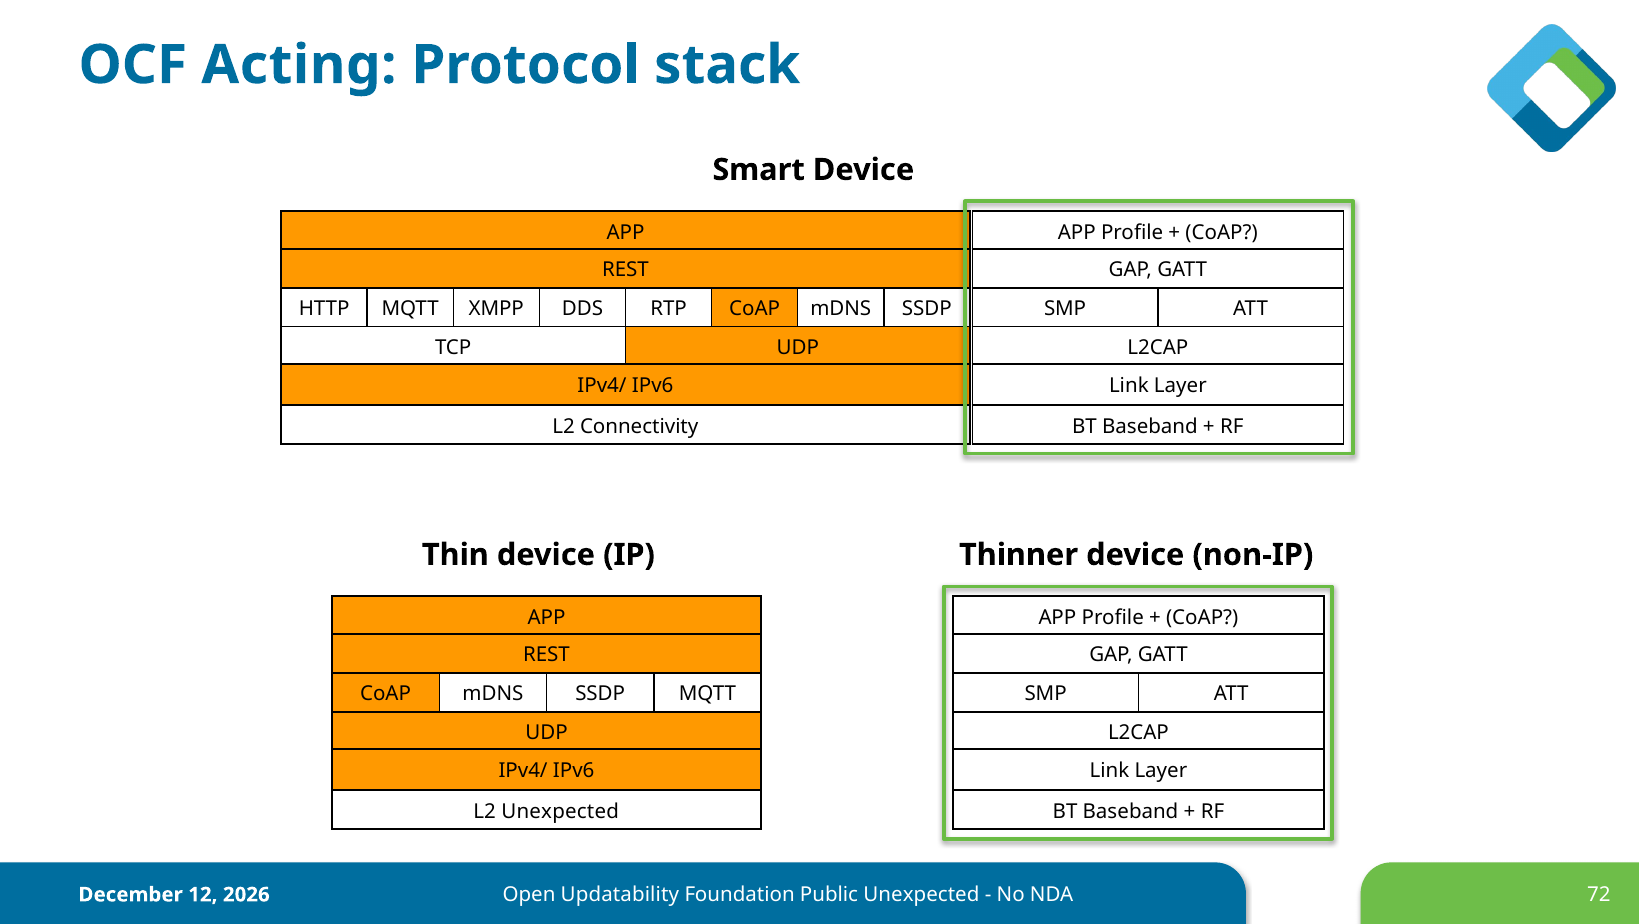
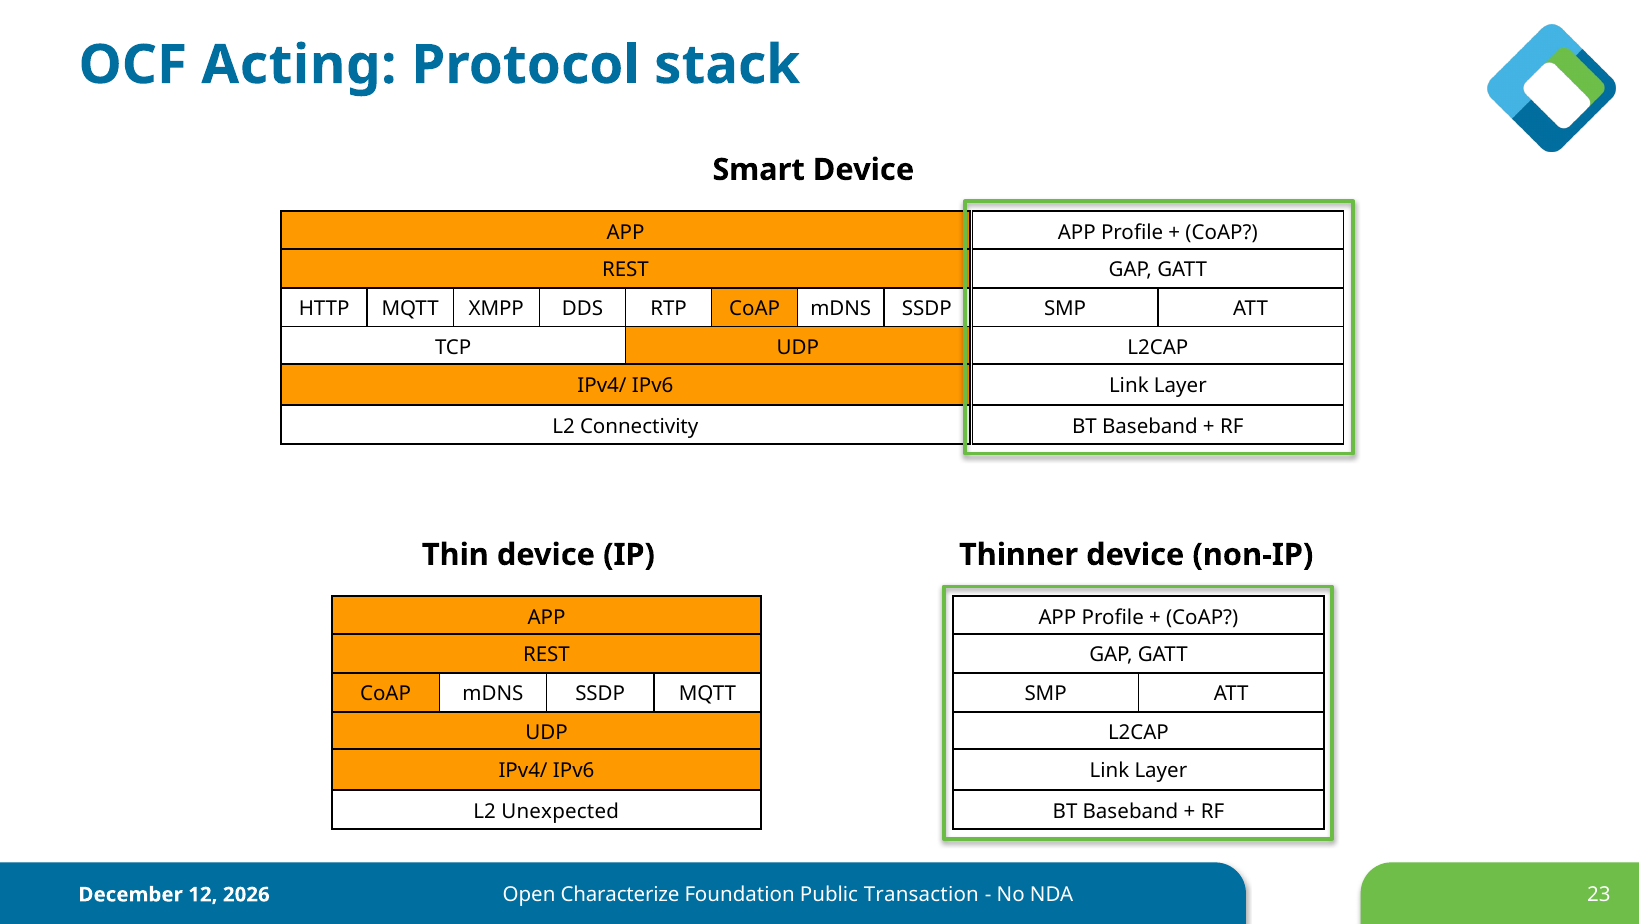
Updatability: Updatability -> Characterize
Public Unexpected: Unexpected -> Transaction
72: 72 -> 23
